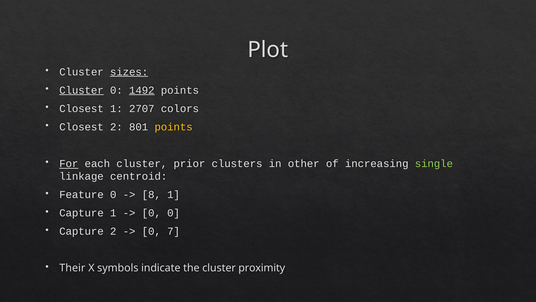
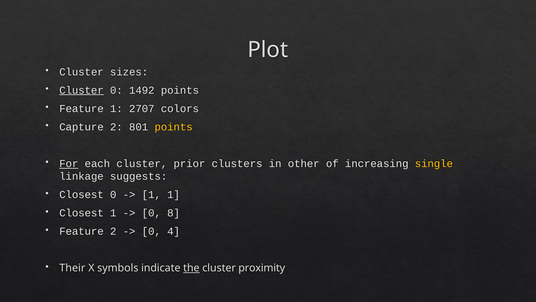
sizes underline: present -> none
1492 underline: present -> none
Closest at (81, 108): Closest -> Feature
Closest at (81, 127): Closest -> Capture
single colour: light green -> yellow
centroid: centroid -> suggests
Feature at (81, 194): Feature -> Closest
8 at (151, 194): 8 -> 1
Capture at (81, 213): Capture -> Closest
0 0: 0 -> 8
Capture at (81, 231): Capture -> Feature
7: 7 -> 4
the underline: none -> present
